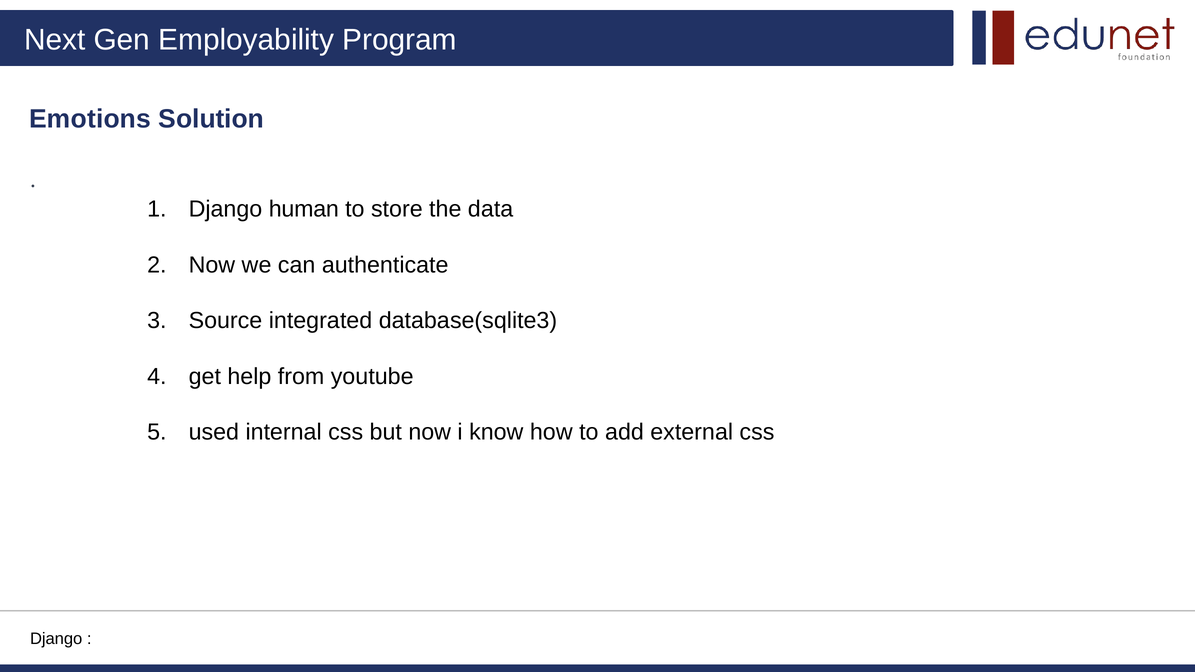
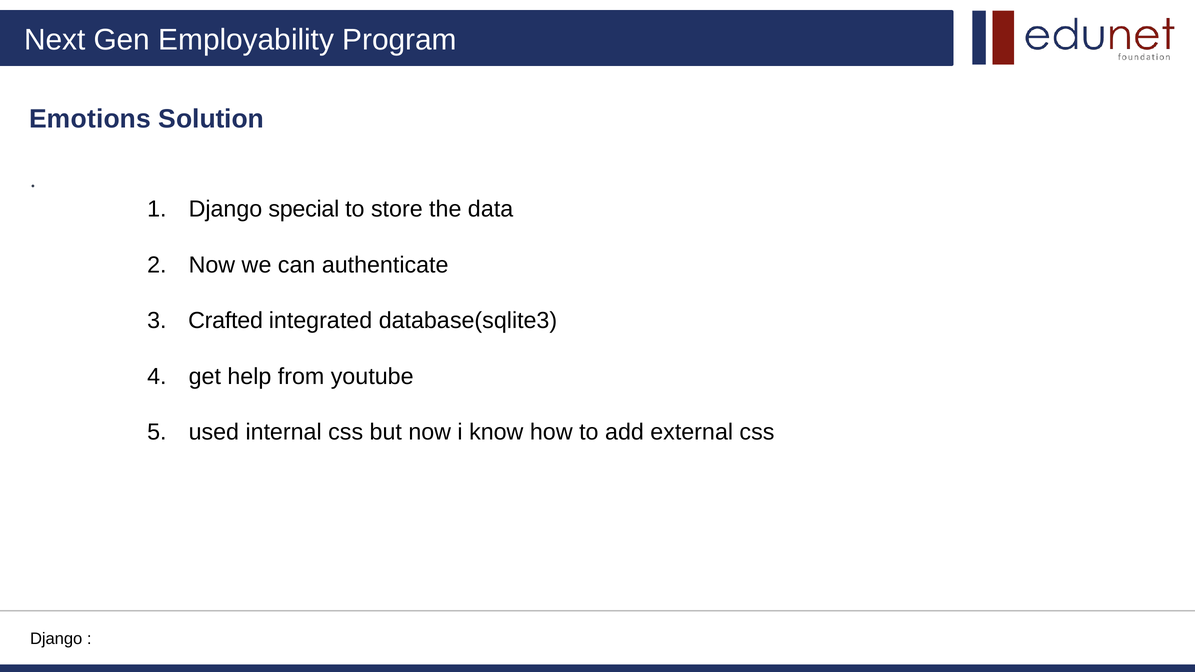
human: human -> special
Source: Source -> Crafted
